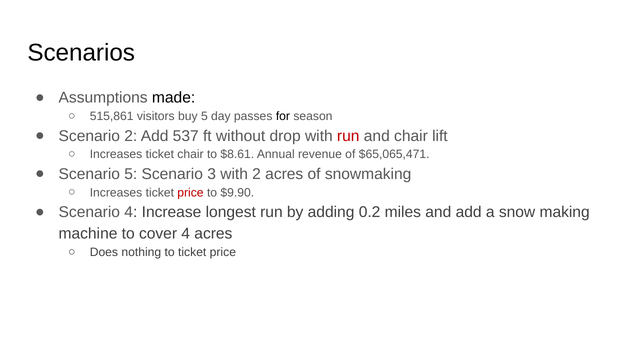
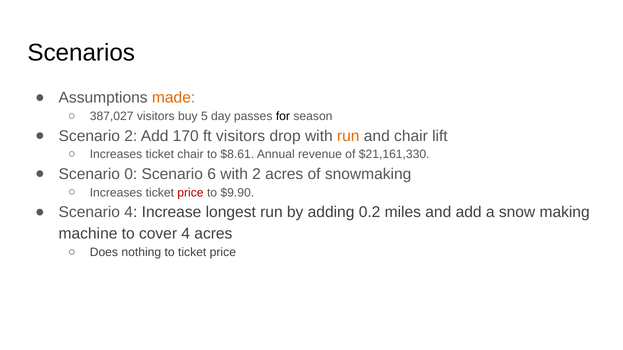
made colour: black -> orange
515,861: 515,861 -> 387,027
537: 537 -> 170
ft without: without -> visitors
run at (348, 136) colour: red -> orange
$65,065,471: $65,065,471 -> $21,161,330
Scenario 5: 5 -> 0
3: 3 -> 6
